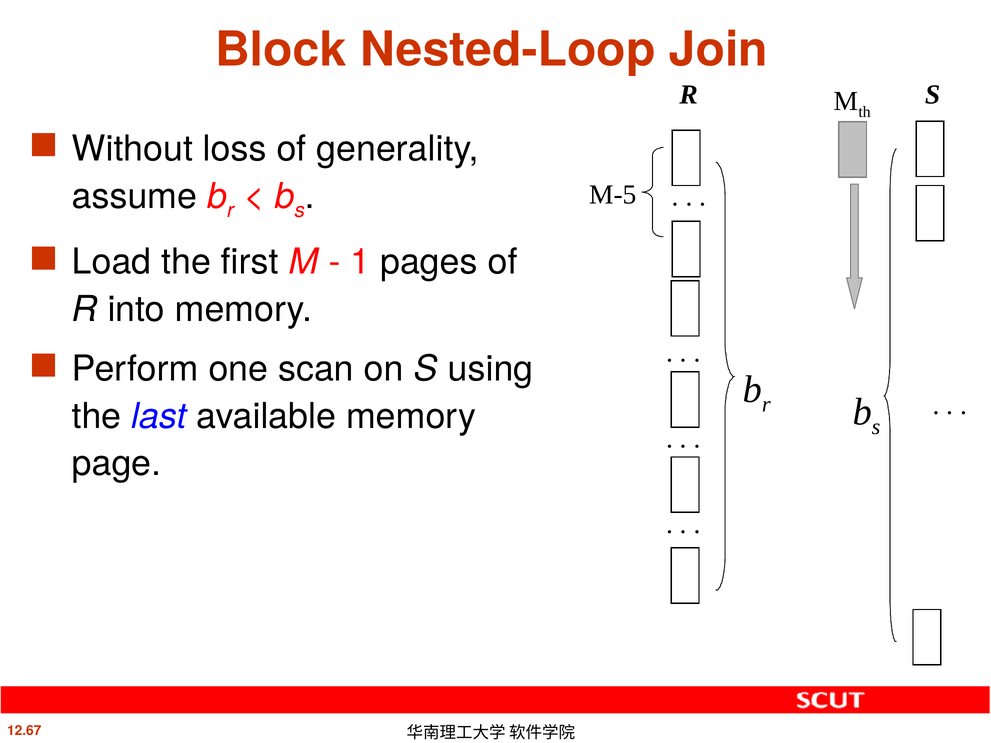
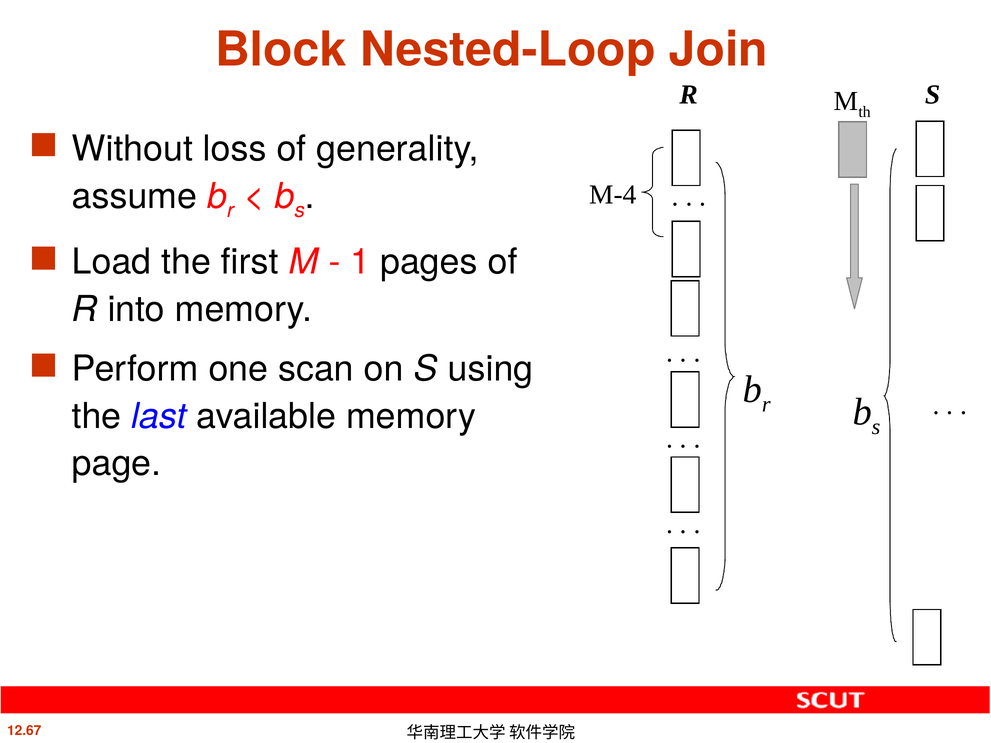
M-5: M-5 -> M-4
